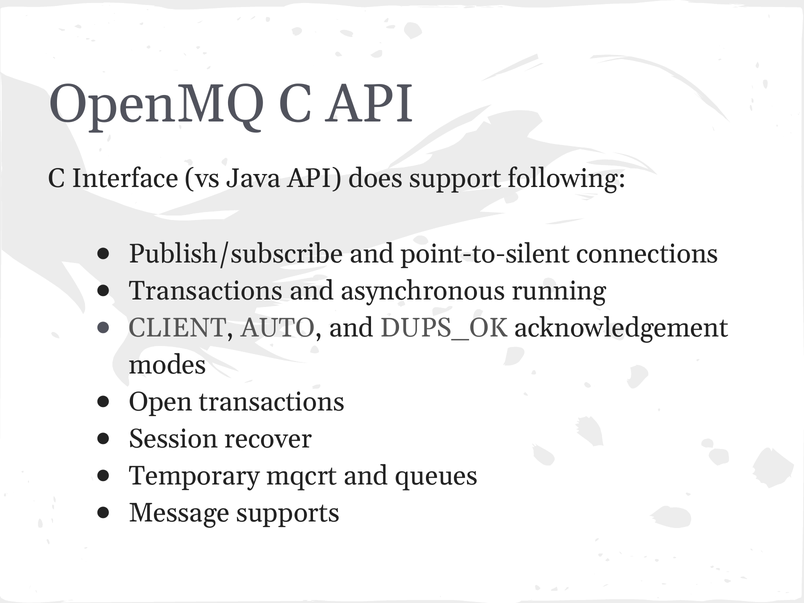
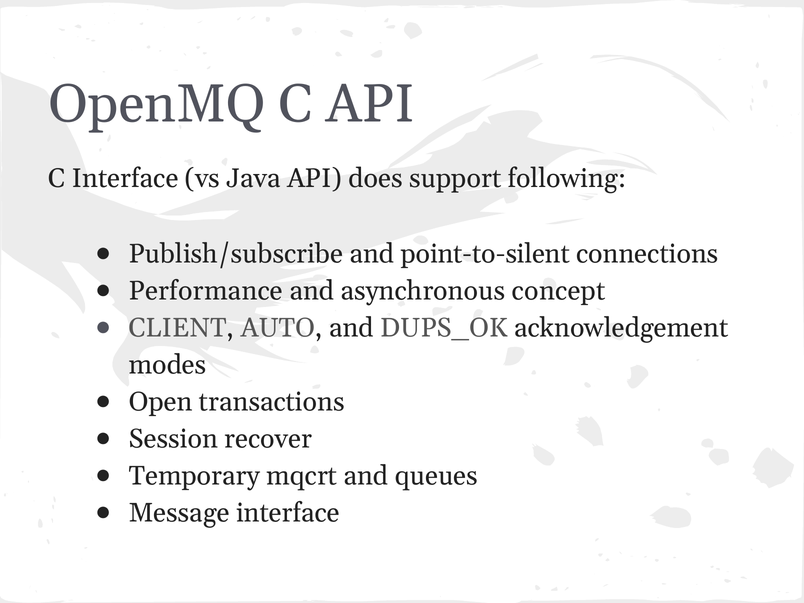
Transactions at (206, 291): Transactions -> Performance
running: running -> concept
Message supports: supports -> interface
